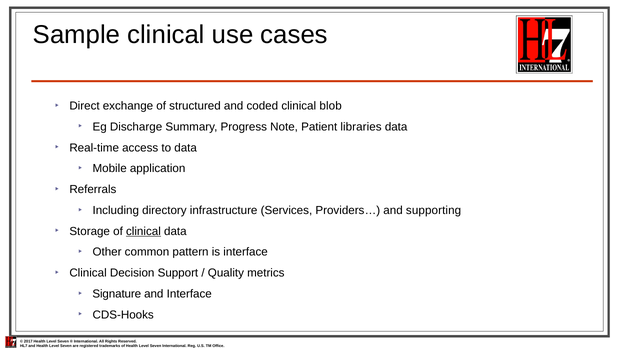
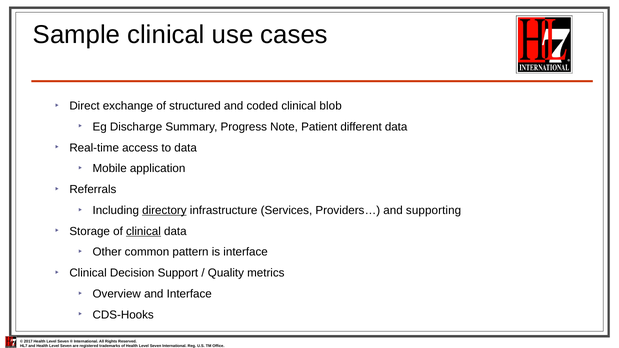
libraries: libraries -> different
directory underline: none -> present
Signature: Signature -> Overview
